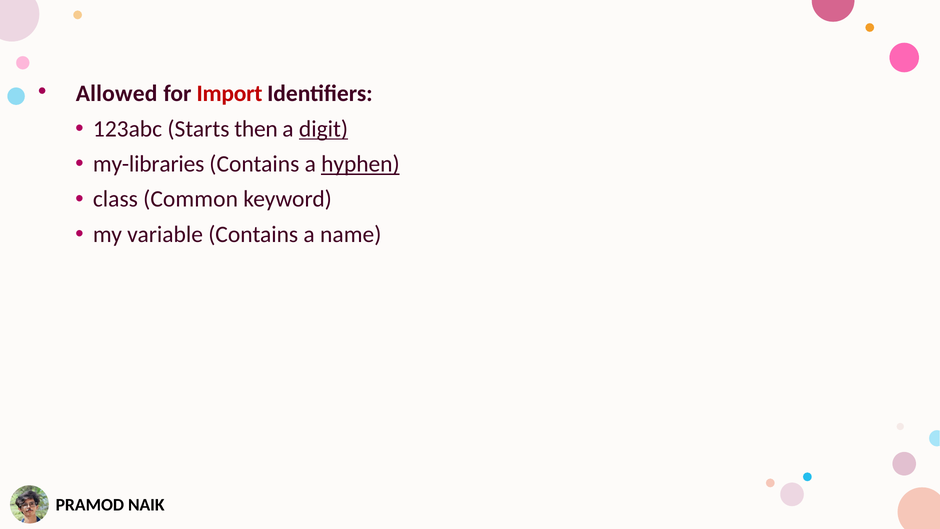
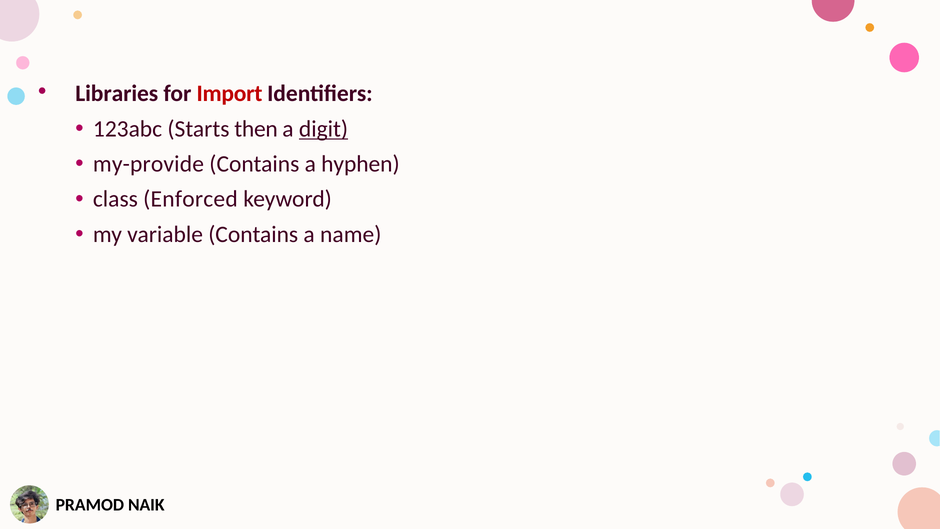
Allowed: Allowed -> Libraries
my-libraries: my-libraries -> my-provide
hyphen underline: present -> none
Common: Common -> Enforced
